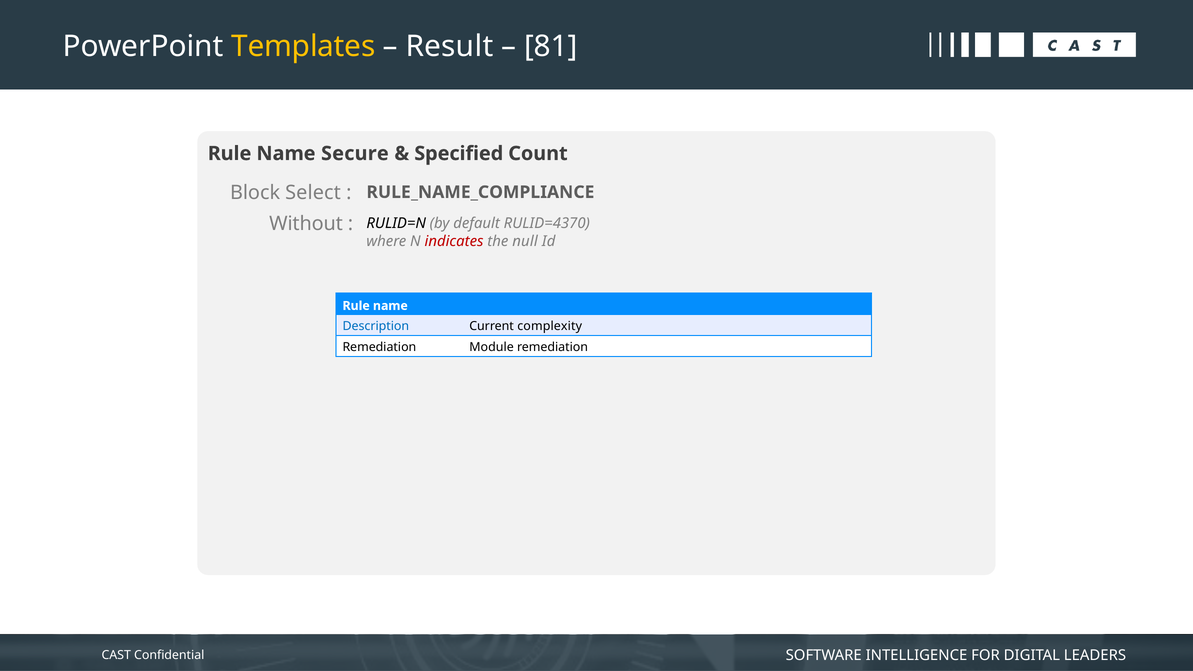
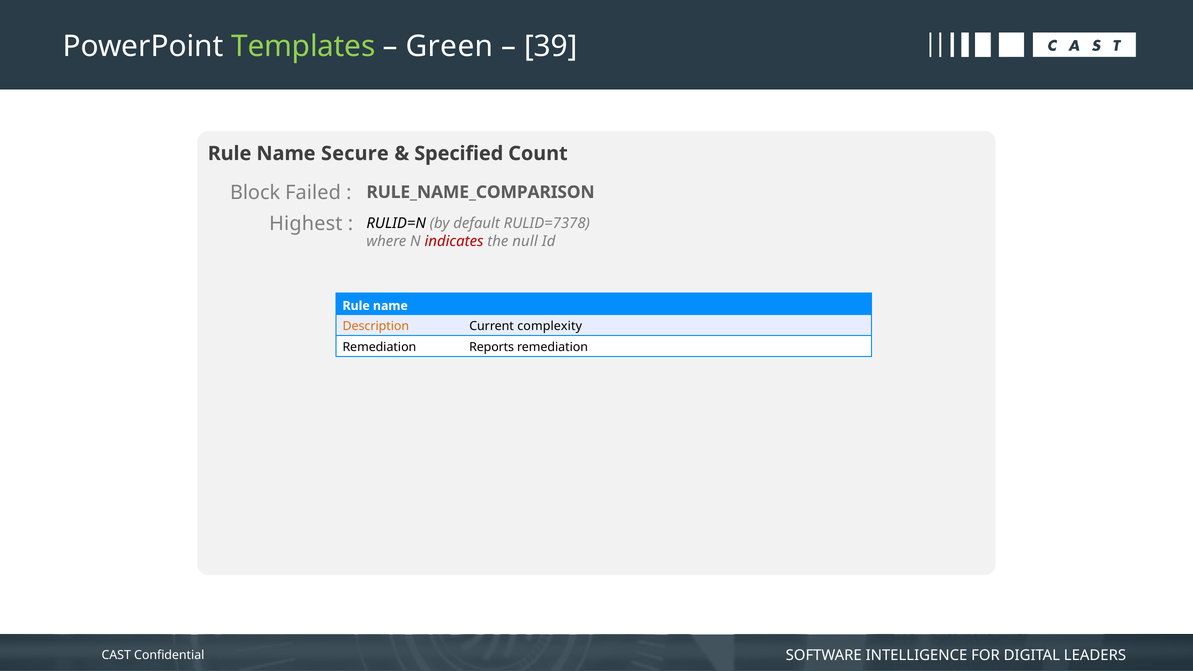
Templates colour: yellow -> light green
Result: Result -> Green
81: 81 -> 39
Select: Select -> Failed
RULE_NAME_COMPLIANCE: RULE_NAME_COMPLIANCE -> RULE_NAME_COMPARISON
Without: Without -> Highest
RULID=4370: RULID=4370 -> RULID=7378
Description colour: blue -> orange
Module: Module -> Reports
